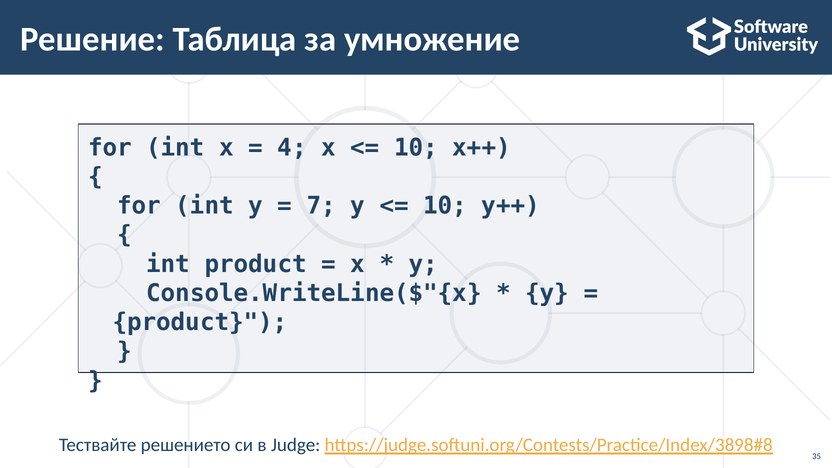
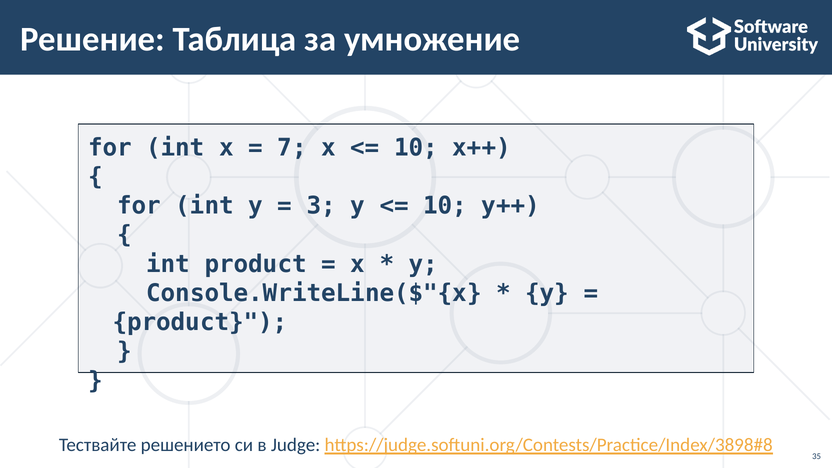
4: 4 -> 7
7: 7 -> 3
